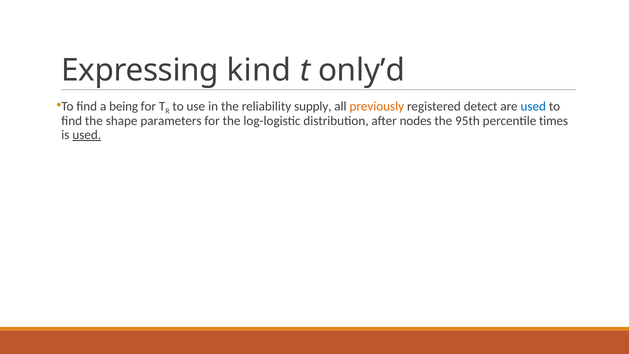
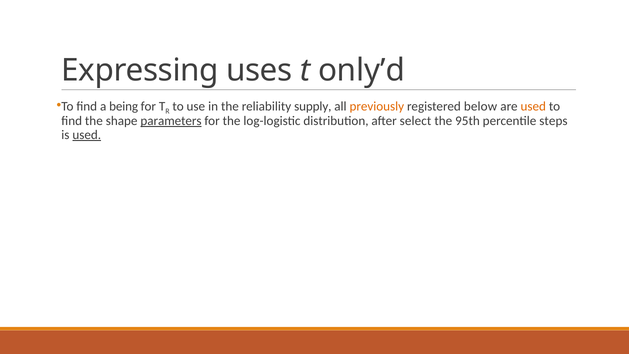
kind: kind -> uses
detect: detect -> below
used at (533, 106) colour: blue -> orange
parameters underline: none -> present
nodes: nodes -> select
times: times -> steps
